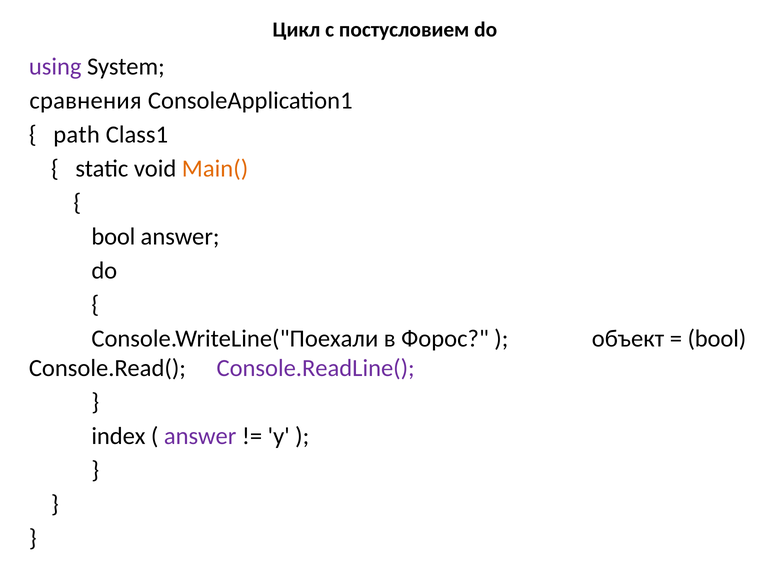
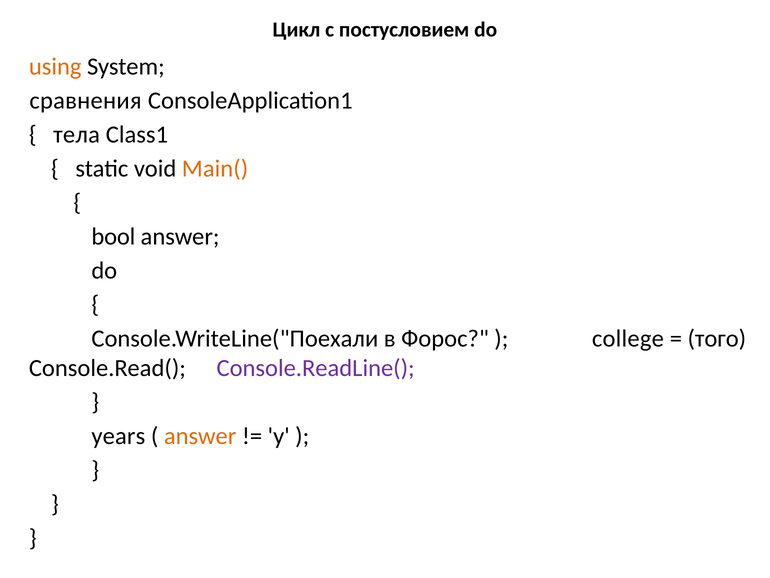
using colour: purple -> orange
path: path -> тела
объект: объект -> college
bool at (717, 338): bool -> того
index: index -> years
answer at (200, 436) colour: purple -> orange
